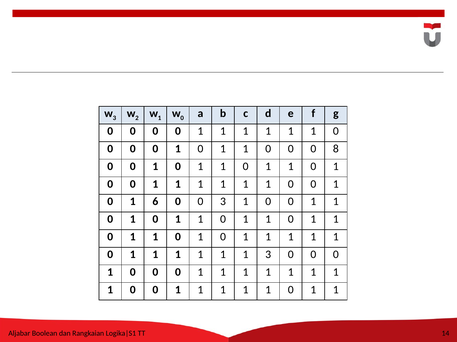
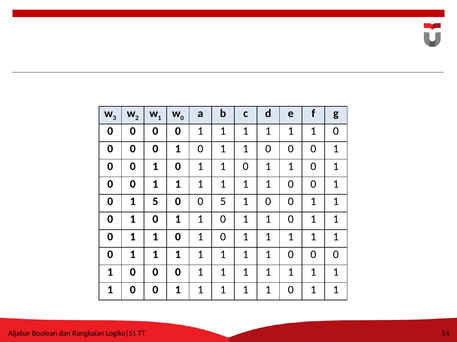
8 at (336, 149): 8 -> 1
1 6: 6 -> 5
0 3: 3 -> 5
3 at (268, 255): 3 -> 1
